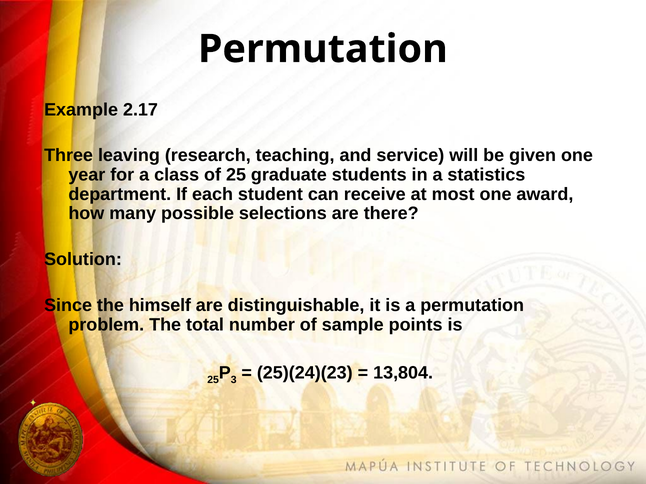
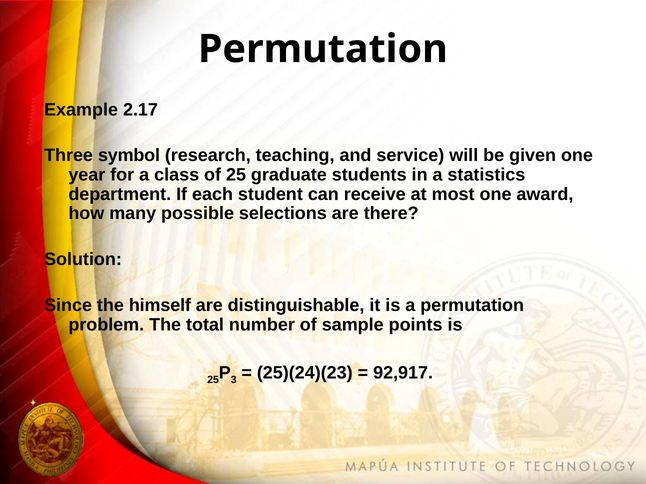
leaving: leaving -> symbol
13,804: 13,804 -> 92,917
